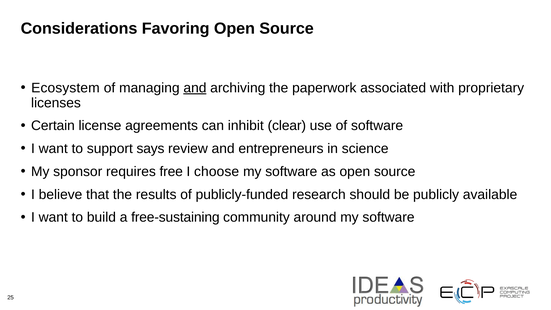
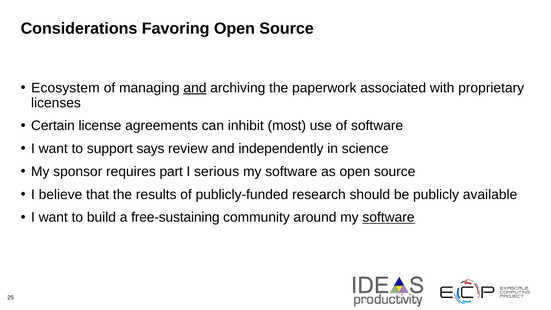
clear: clear -> most
entrepreneurs: entrepreneurs -> independently
free: free -> part
choose: choose -> serious
software at (389, 217) underline: none -> present
